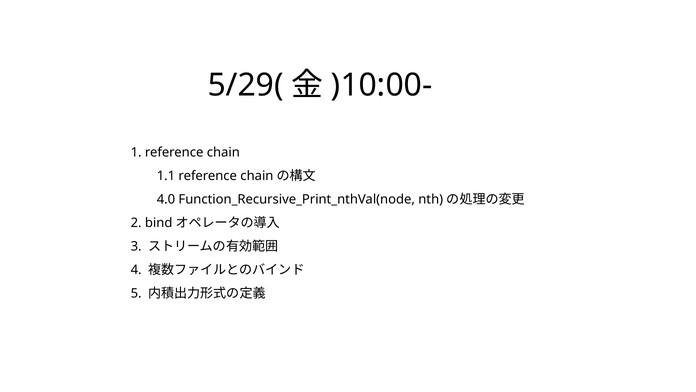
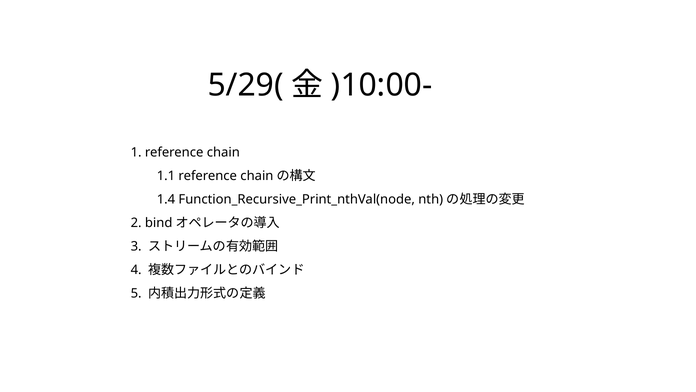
4.0: 4.0 -> 1.4
